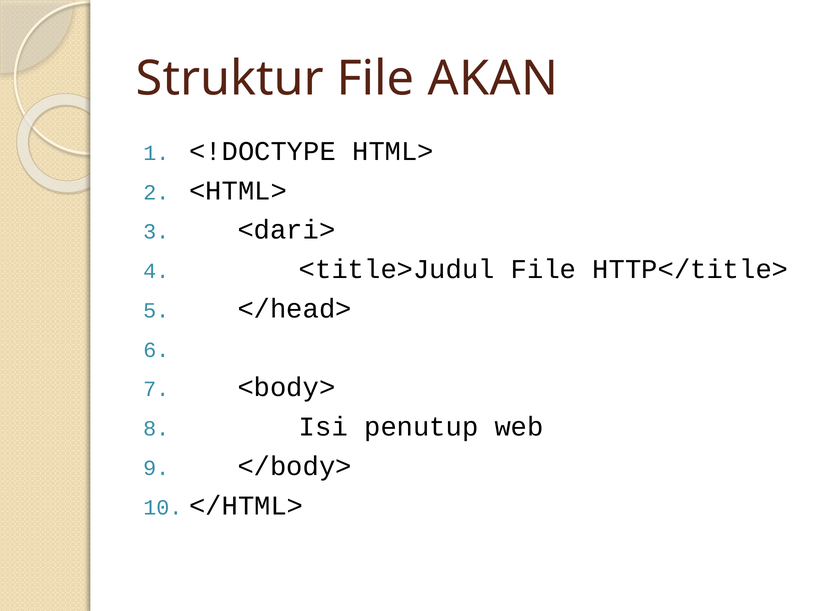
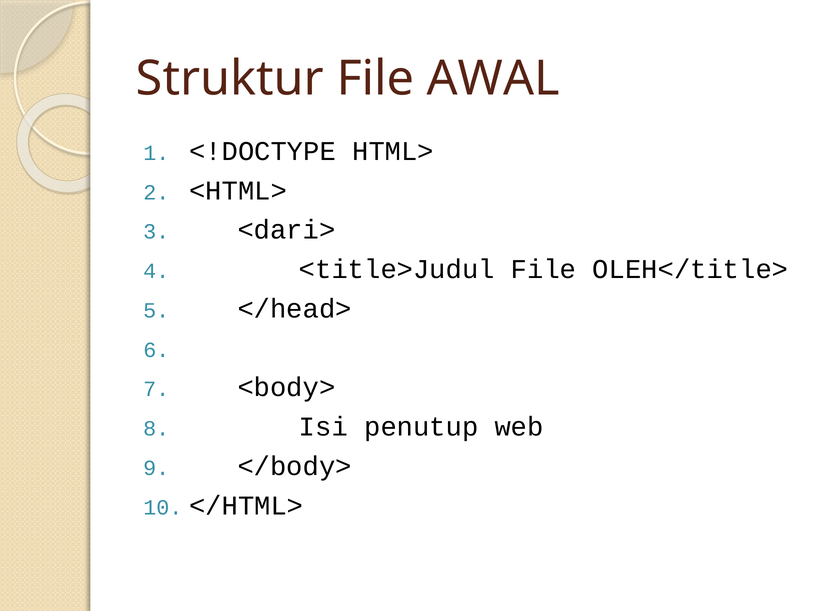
AKAN: AKAN -> AWAL
HTTP</title>: HTTP</title> -> OLEH</title>
